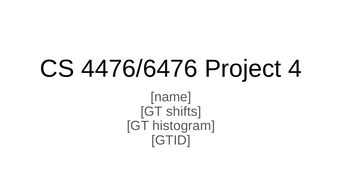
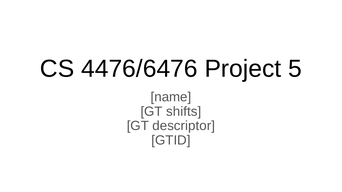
4: 4 -> 5
histogram: histogram -> descriptor
